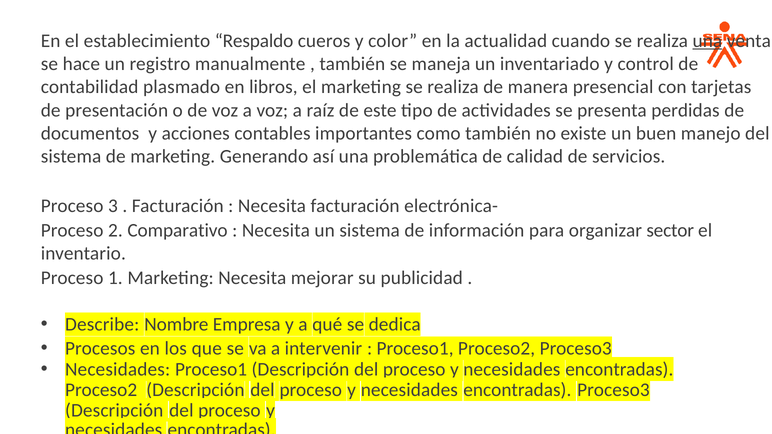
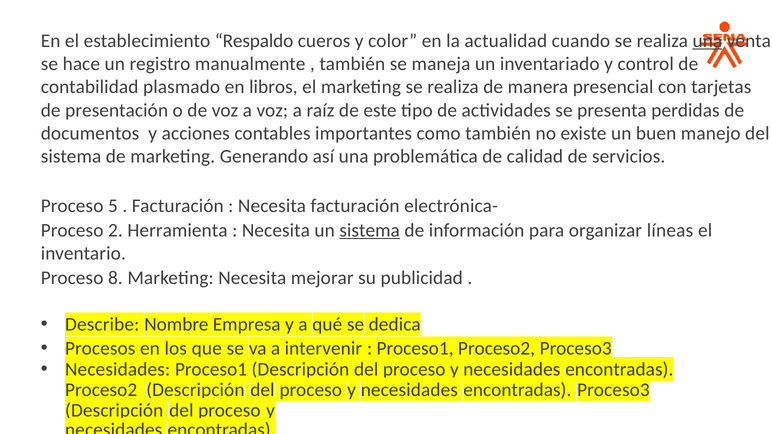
3: 3 -> 5
Comparativo: Comparativo -> Herramienta
sistema at (370, 230) underline: none -> present
sector: sector -> líneas
1: 1 -> 8
